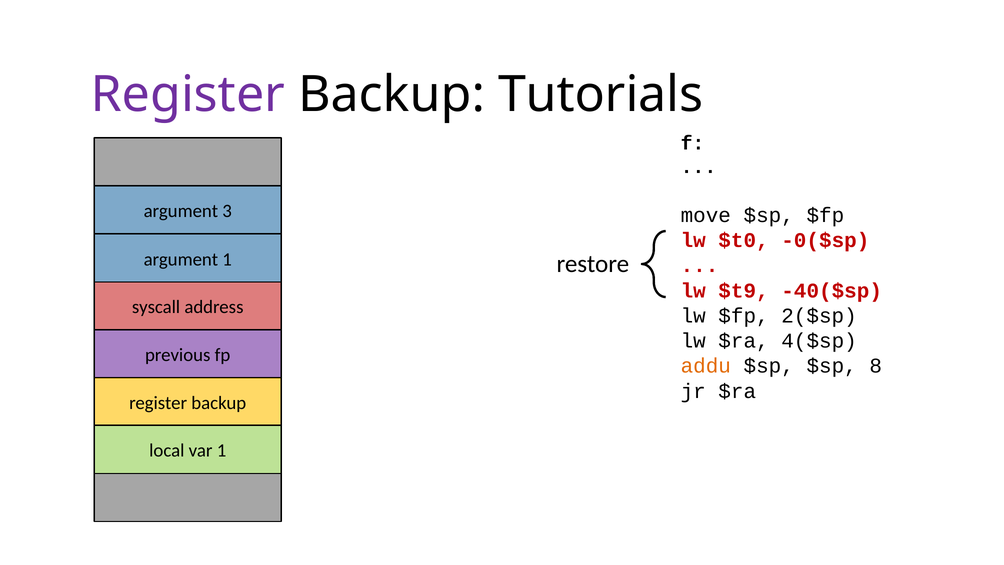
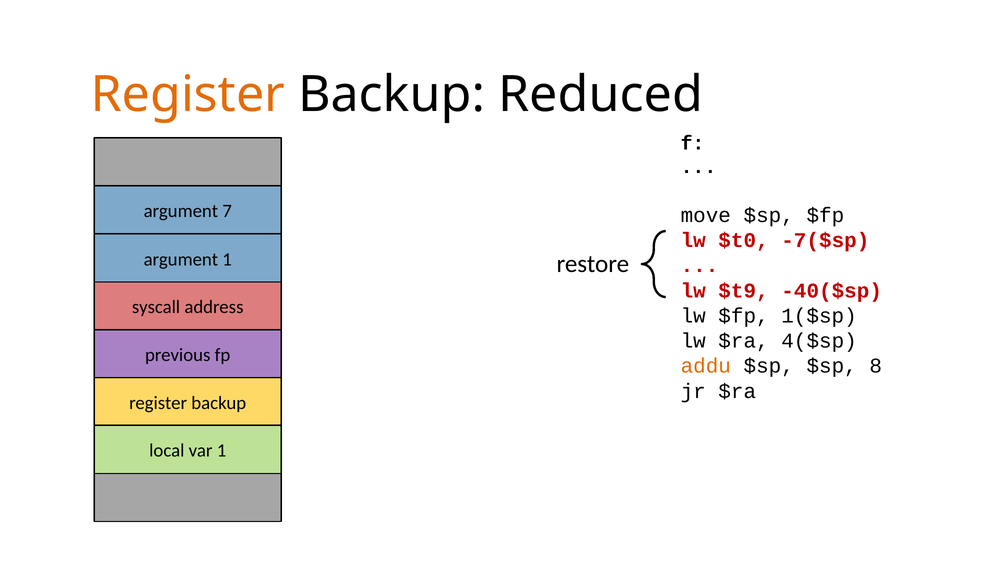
Register at (188, 95) colour: purple -> orange
Tutorials: Tutorials -> Reduced
3: 3 -> 7
-0($sp: -0($sp -> -7($sp
2($sp: 2($sp -> 1($sp
